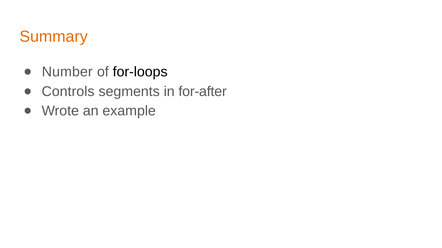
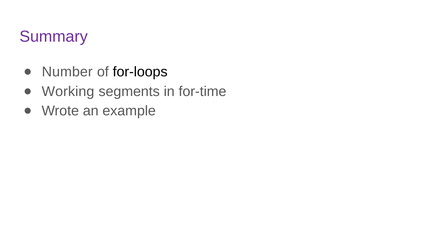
Summary colour: orange -> purple
Controls: Controls -> Working
for-after: for-after -> for-time
